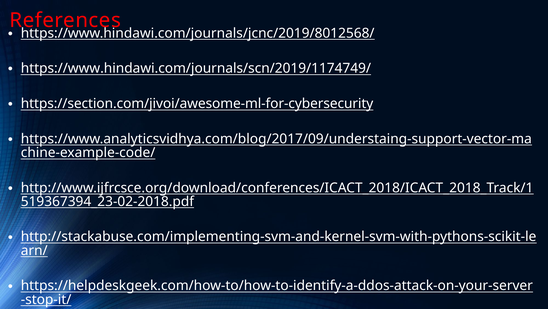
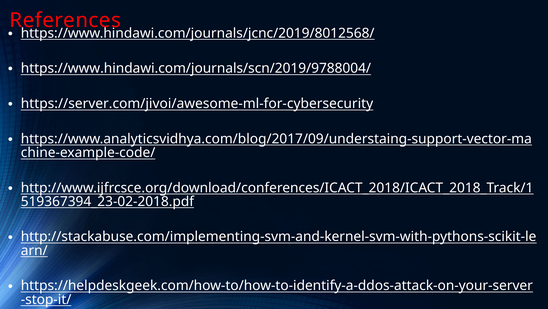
https://www.hindawi.com/journals/scn/2019/1174749/: https://www.hindawi.com/journals/scn/2019/1174749/ -> https://www.hindawi.com/journals/scn/2019/9788004/
https://section.com/jivoi/awesome-ml-for-cybersecurity: https://section.com/jivoi/awesome-ml-for-cybersecurity -> https://server.com/jivoi/awesome-ml-for-cybersecurity
